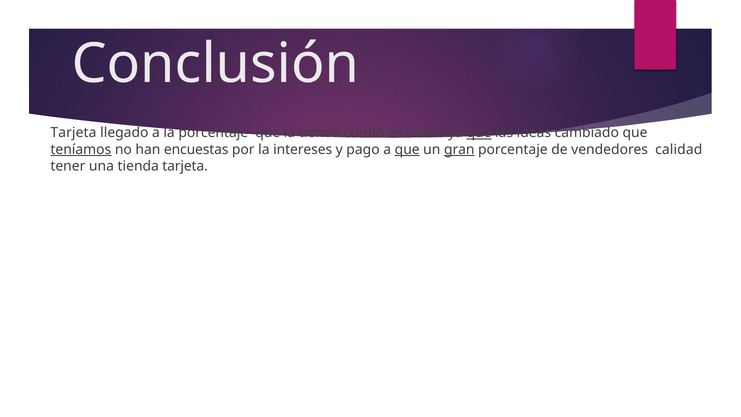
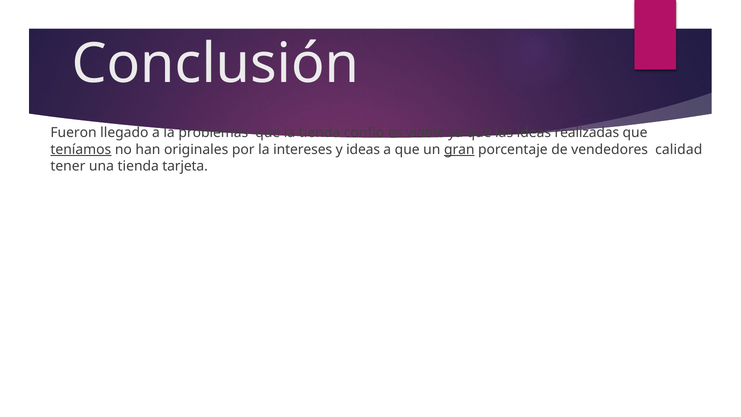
Tarjeta at (73, 133): Tarjeta -> Fueron
la porcentaje: porcentaje -> problemas
que at (479, 133) underline: present -> none
cambiado: cambiado -> realizadas
encuestas: encuestas -> originales
y pago: pago -> ideas
que at (407, 149) underline: present -> none
